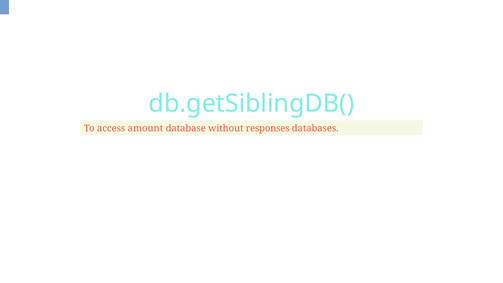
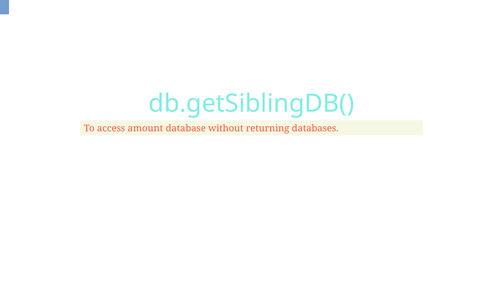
responses: responses -> returning
